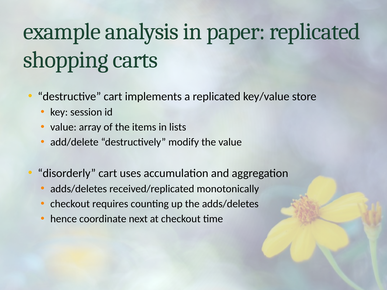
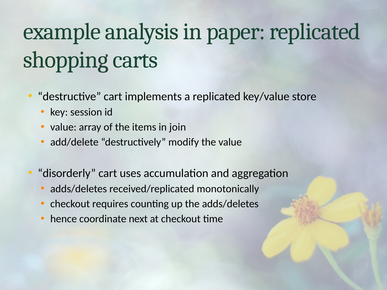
lists: lists -> join
